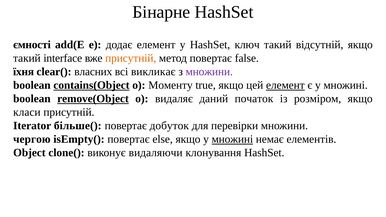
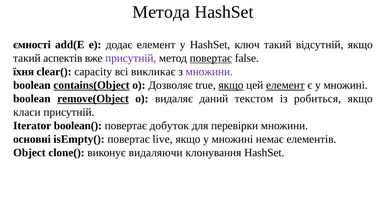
Бінарне: Бінарне -> Метода
interface: interface -> аспектів
присутній at (131, 58) colour: orange -> purple
повертає at (211, 58) underline: none -> present
власних: власних -> capacity
Моменту: Моменту -> Дозволяє
якщо at (231, 85) underline: none -> present
початок: початок -> текстом
розміром: розміром -> робиться
більше(: більше( -> boolean(
чергою: чергою -> основні
else: else -> live
множині at (232, 139) underline: present -> none
